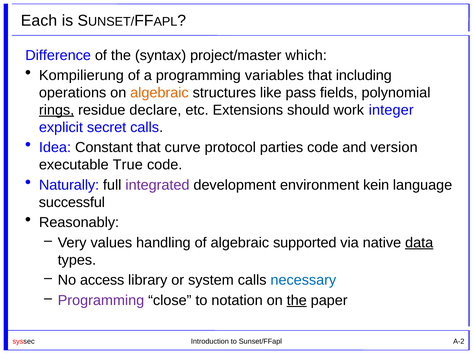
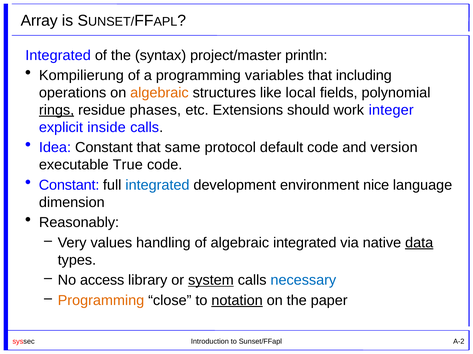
Each: Each -> Array
Difference at (58, 55): Difference -> Integrated
which: which -> println
pass: pass -> local
declare: declare -> phases
secret: secret -> inside
curve: curve -> same
parties: parties -> default
Naturally at (69, 185): Naturally -> Constant
integrated at (157, 185) colour: purple -> blue
kein: kein -> nice
successful: successful -> dimension
algebraic supported: supported -> integrated
system underline: none -> present
Programming at (101, 301) colour: purple -> orange
notation underline: none -> present
the at (297, 301) underline: present -> none
